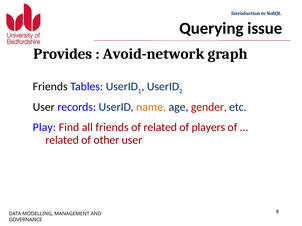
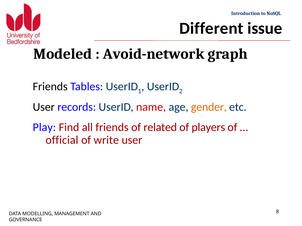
Querying: Querying -> Different
Provides: Provides -> Modeled
name colour: orange -> red
gender colour: red -> orange
related at (62, 140): related -> official
other: other -> write
